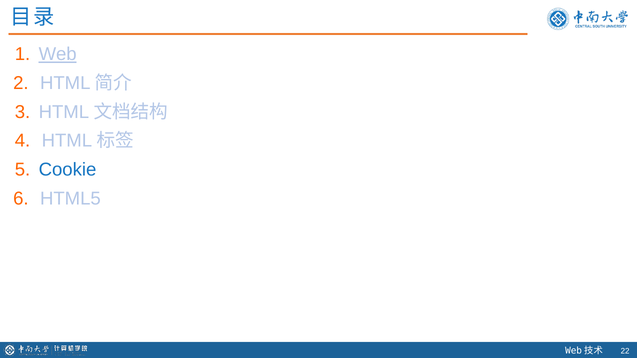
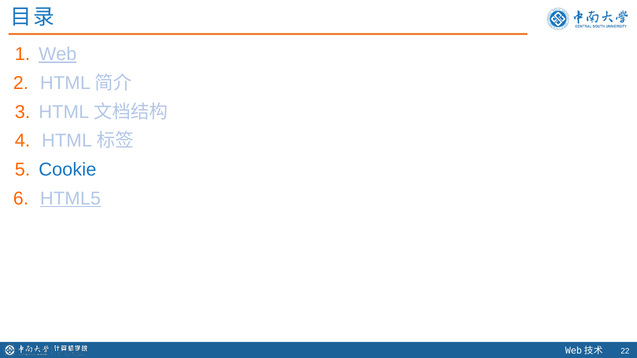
HTML5 underline: none -> present
